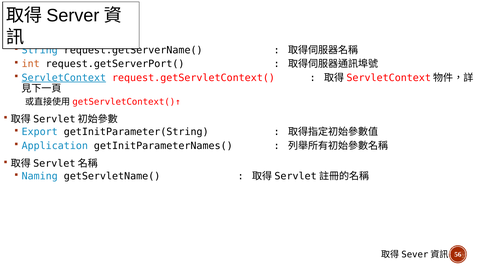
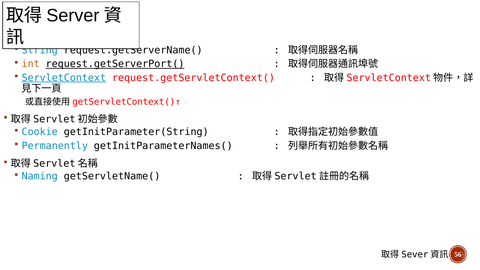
request.getServerPort( underline: none -> present
Export: Export -> Cookie
Application: Application -> Permanently
